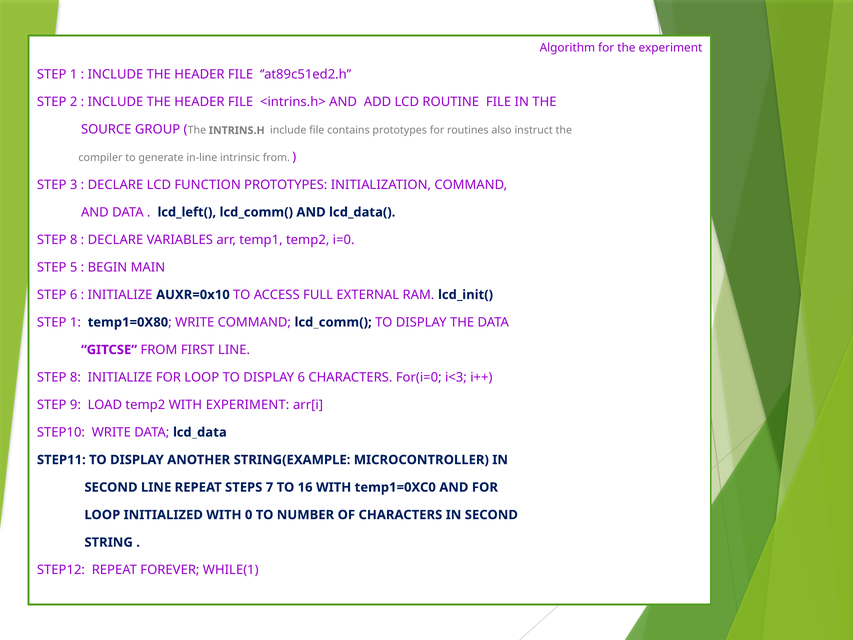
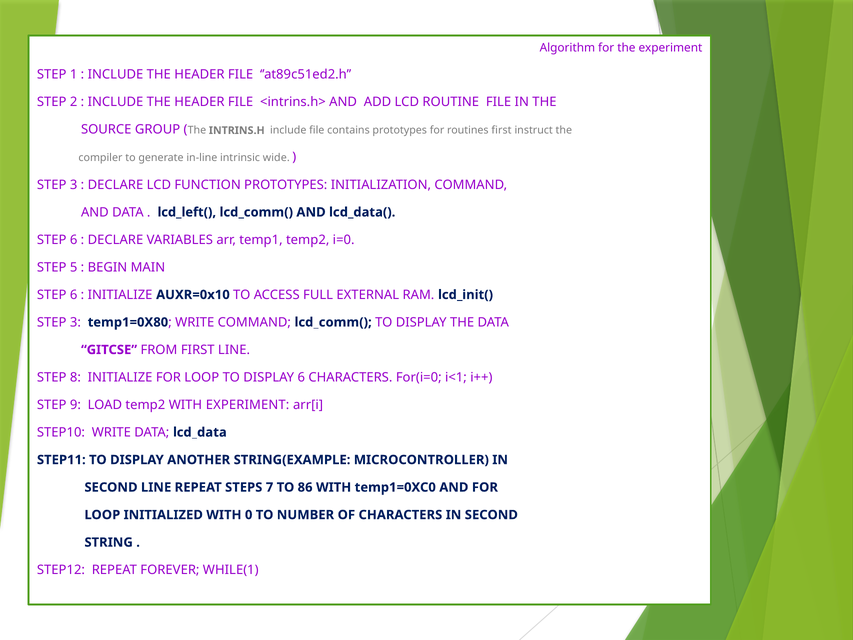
routines also: also -> first
intrinsic from: from -> wide
8 at (74, 240): 8 -> 6
1 at (75, 322): 1 -> 3
i<3: i<3 -> i<1
16: 16 -> 86
